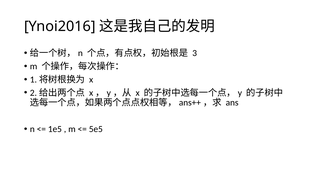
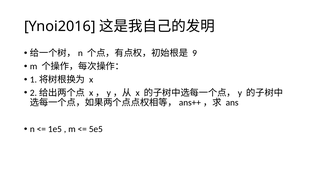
3: 3 -> 9
